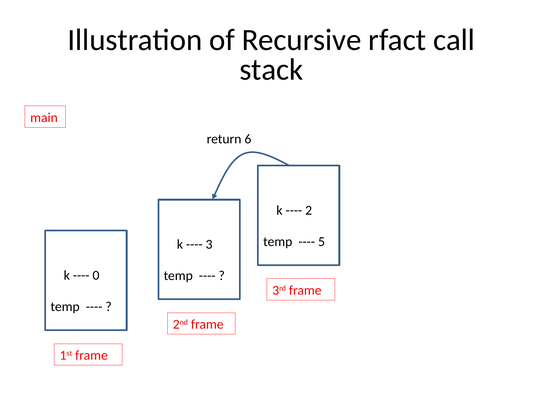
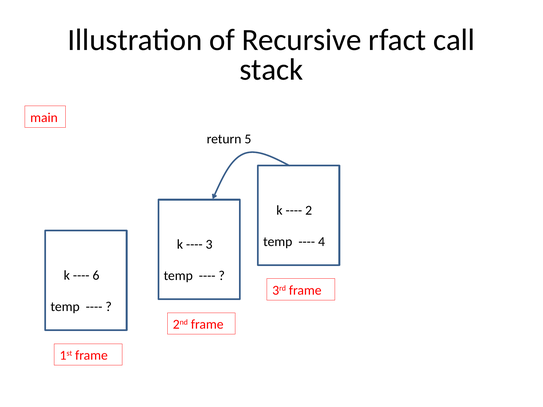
6: 6 -> 5
5: 5 -> 4
0: 0 -> 6
